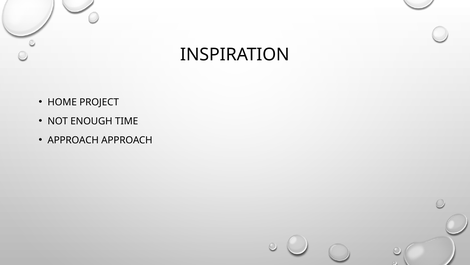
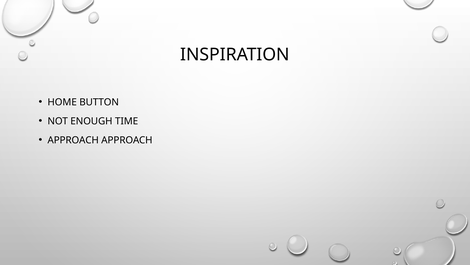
PROJECT: PROJECT -> BUTTON
